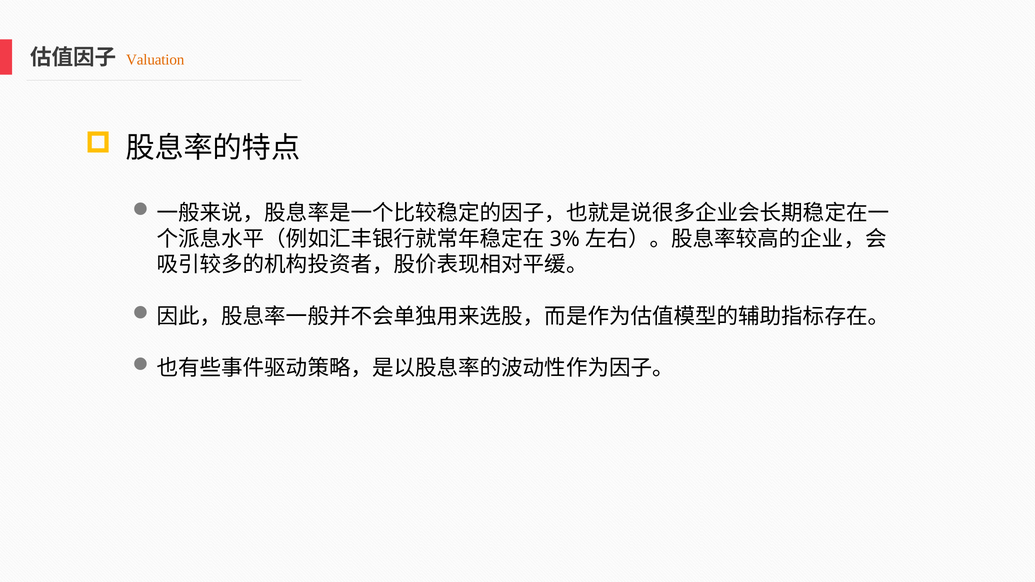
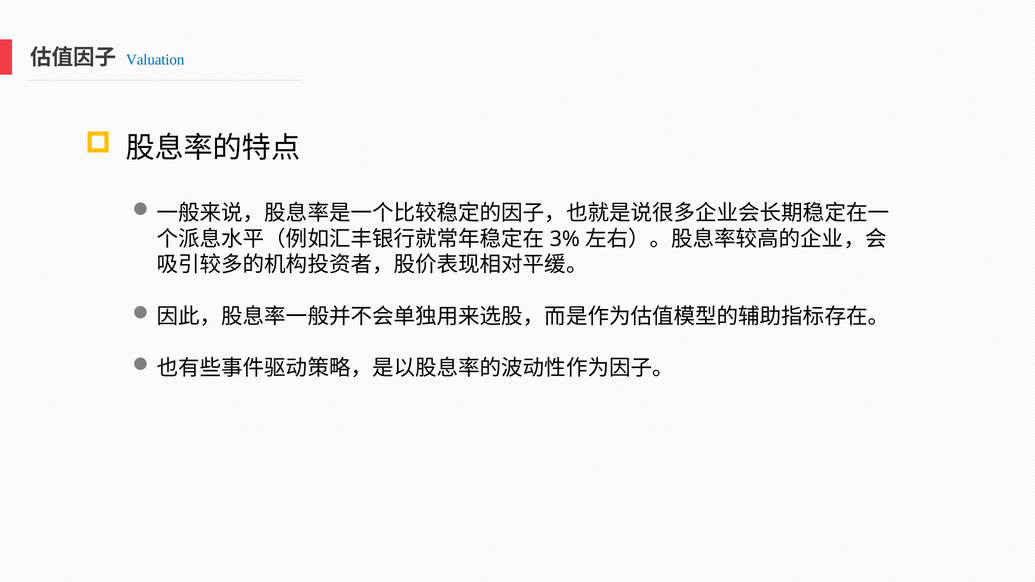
Valuation colour: orange -> blue
